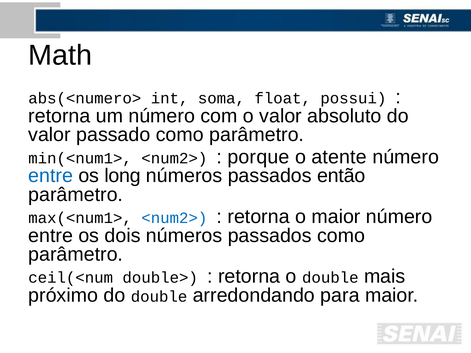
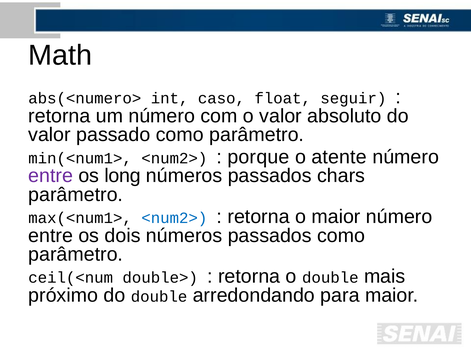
soma: soma -> caso
possui: possui -> seguir
entre at (51, 176) colour: blue -> purple
então: então -> chars
